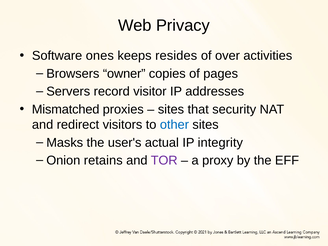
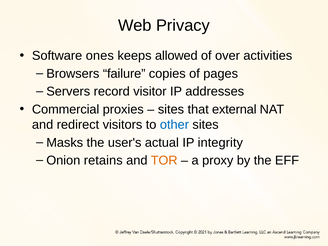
resides: resides -> allowed
owner: owner -> failure
Mismatched: Mismatched -> Commercial
security: security -> external
TOR colour: purple -> orange
